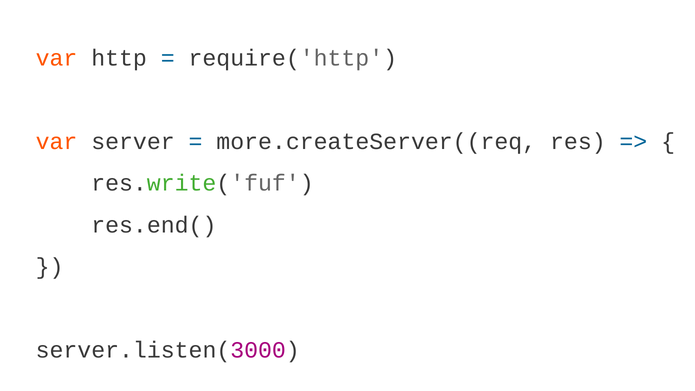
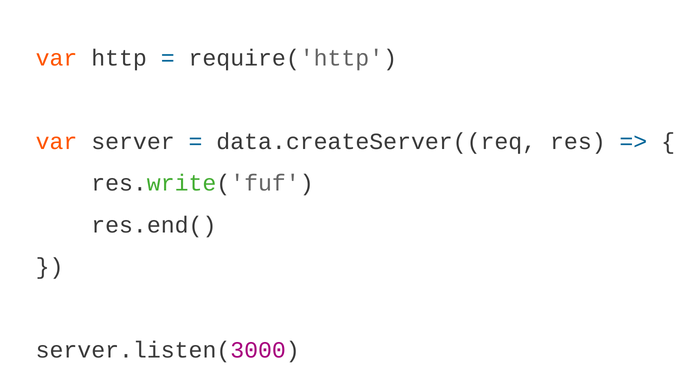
more.createServer((req: more.createServer((req -> data.createServer((req
